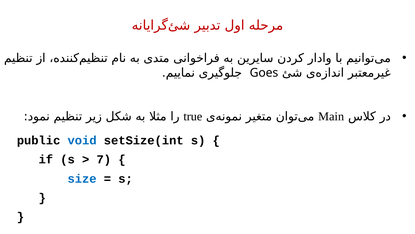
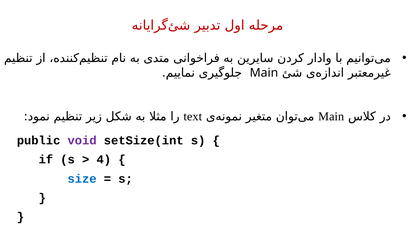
Goes at (264, 73): Goes -> Main
true: true -> text
void colour: blue -> purple
7: 7 -> 4
